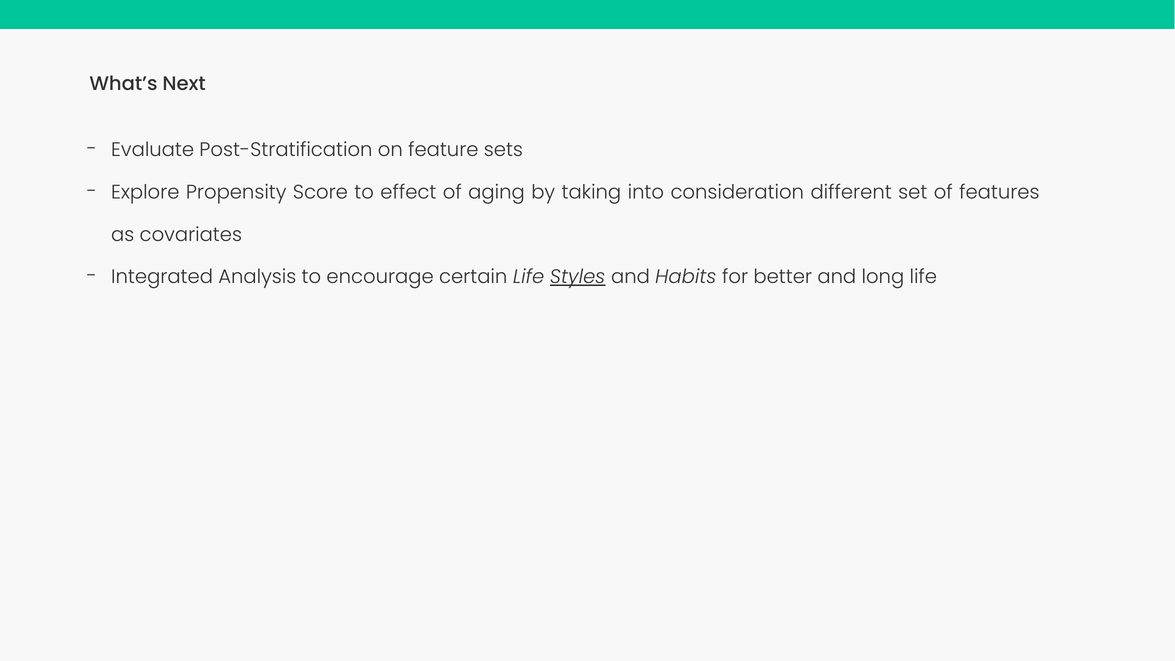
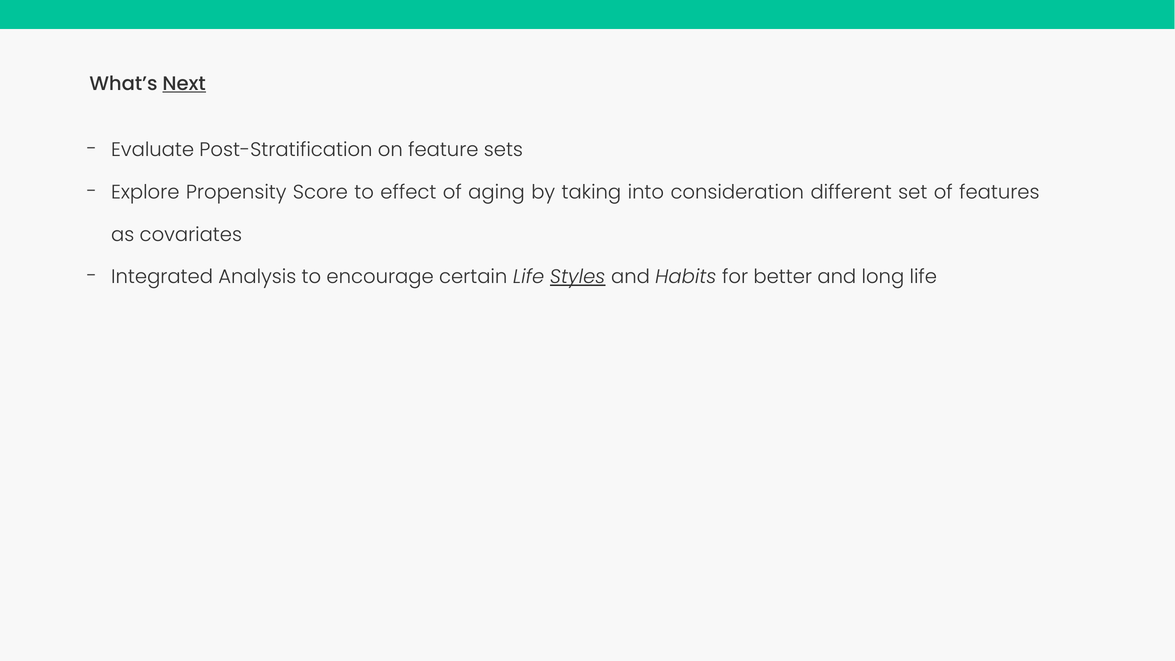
Next underline: none -> present
